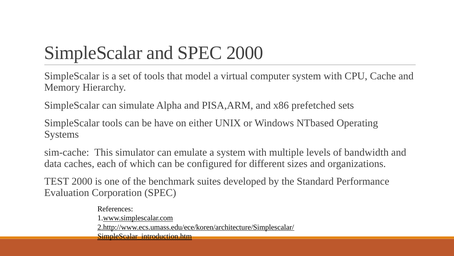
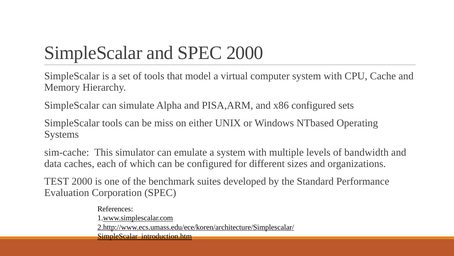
x86 prefetched: prefetched -> configured
have: have -> miss
